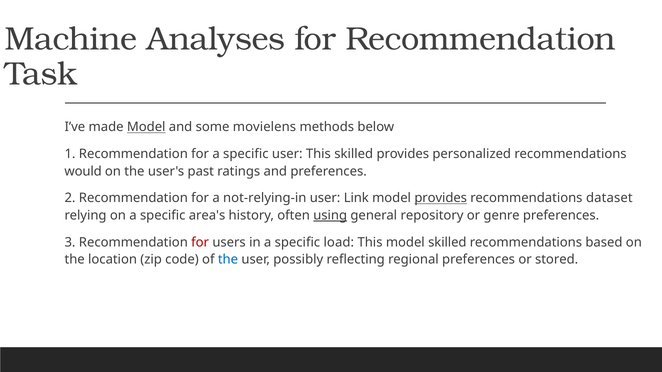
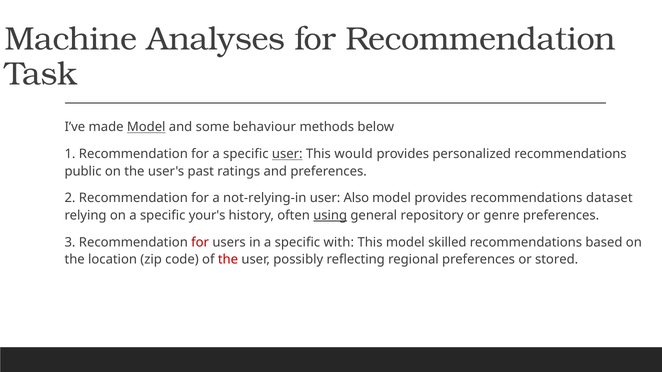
movielens: movielens -> behaviour
user at (287, 154) underline: none -> present
This skilled: skilled -> would
would: would -> public
Link: Link -> Also
provides at (441, 198) underline: present -> none
area's: area's -> your's
load: load -> with
the at (228, 260) colour: blue -> red
